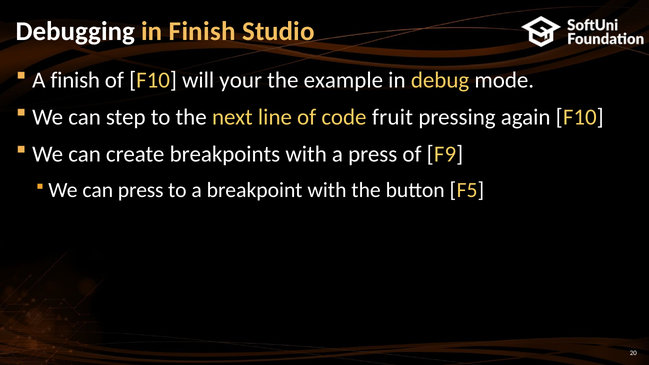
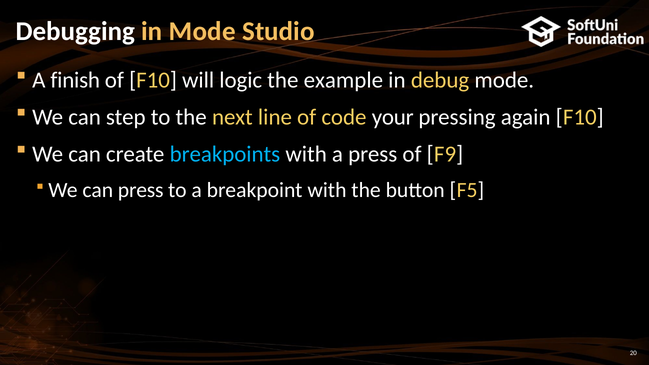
in Finish: Finish -> Mode
your: your -> logic
fruit: fruit -> your
breakpoints colour: white -> light blue
